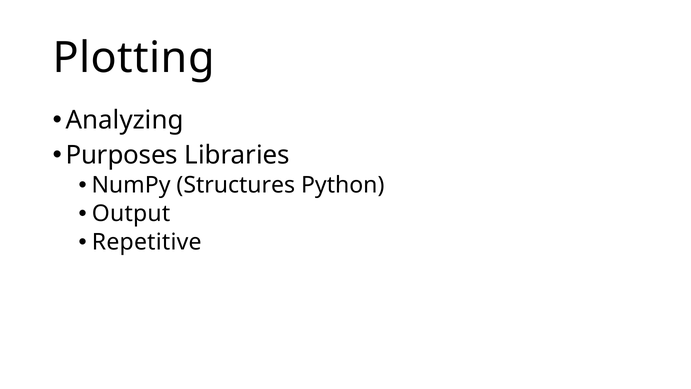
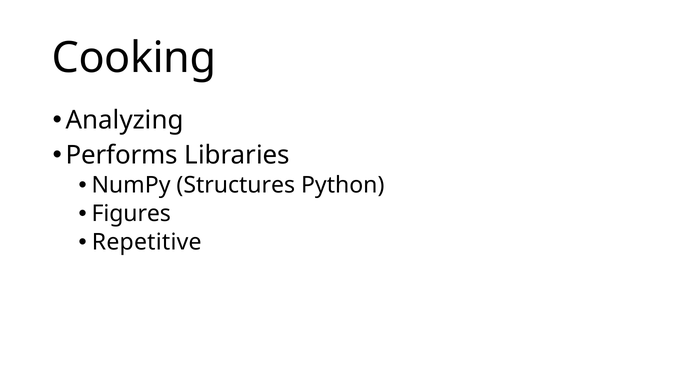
Plotting: Plotting -> Cooking
Purposes: Purposes -> Performs
Output: Output -> Figures
